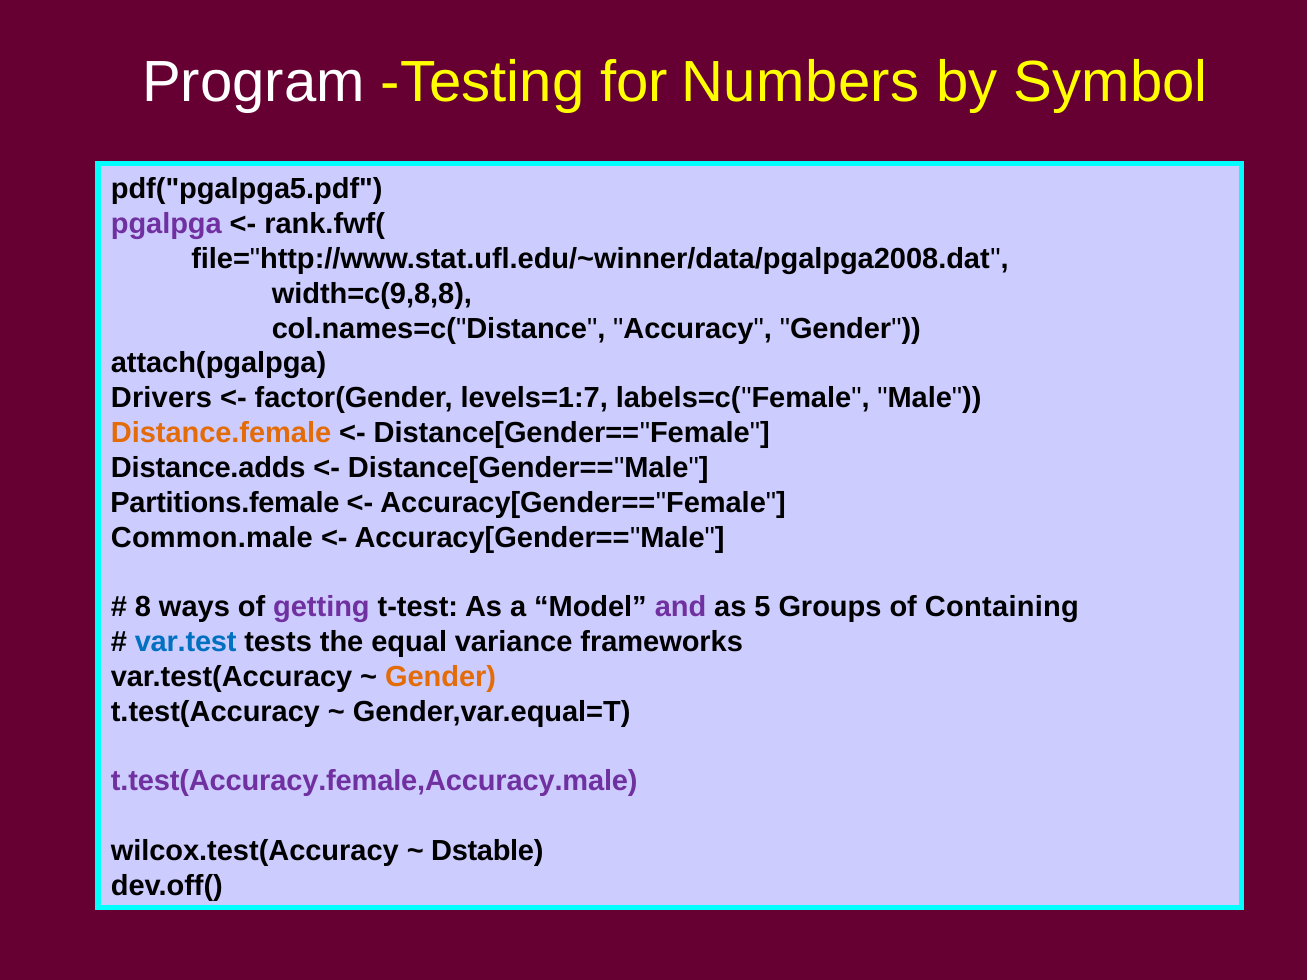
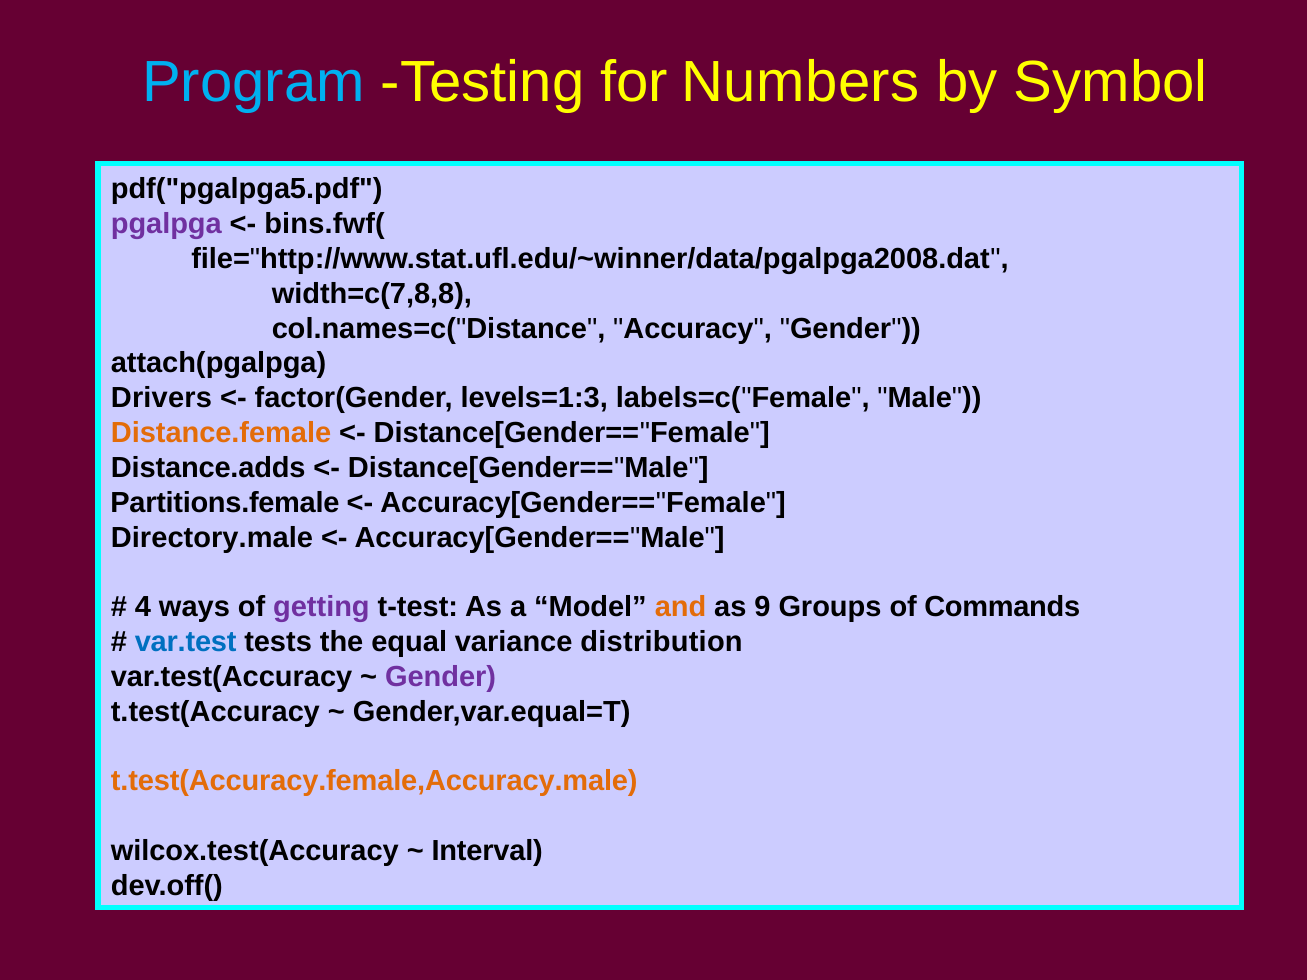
Program colour: white -> light blue
rank.fwf(: rank.fwf( -> bins.fwf(
width=c(9,8,8: width=c(9,8,8 -> width=c(7,8,8
levels=1:7: levels=1:7 -> levels=1:3
Common.male: Common.male -> Directory.male
8: 8 -> 4
and colour: purple -> orange
5: 5 -> 9
Containing: Containing -> Commands
frameworks: frameworks -> distribution
Gender at (441, 677) colour: orange -> purple
t.test(Accuracy.female,Accuracy.male colour: purple -> orange
Dstable: Dstable -> Interval
